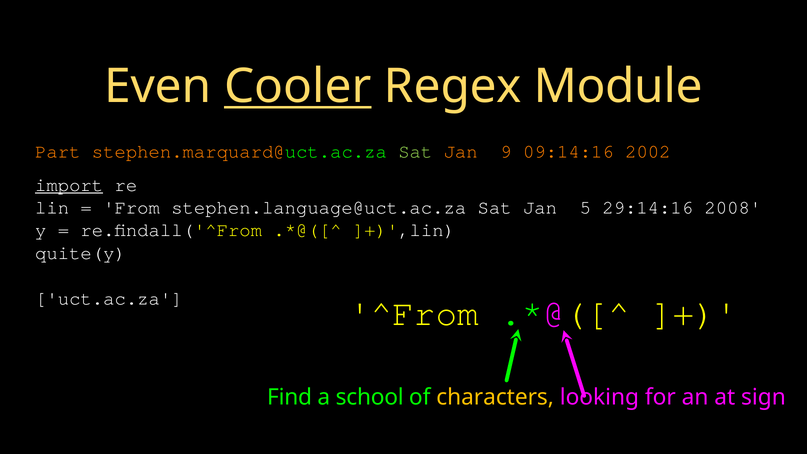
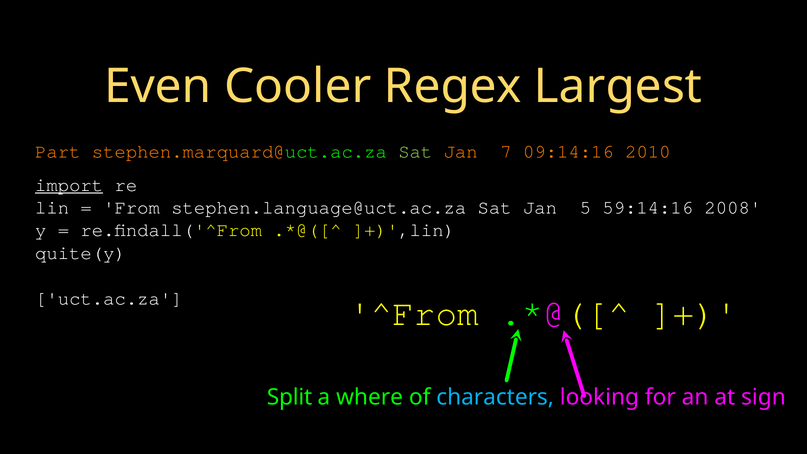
Cooler underline: present -> none
Module: Module -> Largest
9: 9 -> 7
2002: 2002 -> 2010
29:14:16: 29:14:16 -> 59:14:16
Find: Find -> Split
school: school -> where
characters colour: yellow -> light blue
